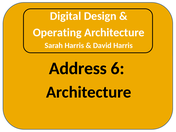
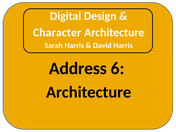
Operating: Operating -> Character
